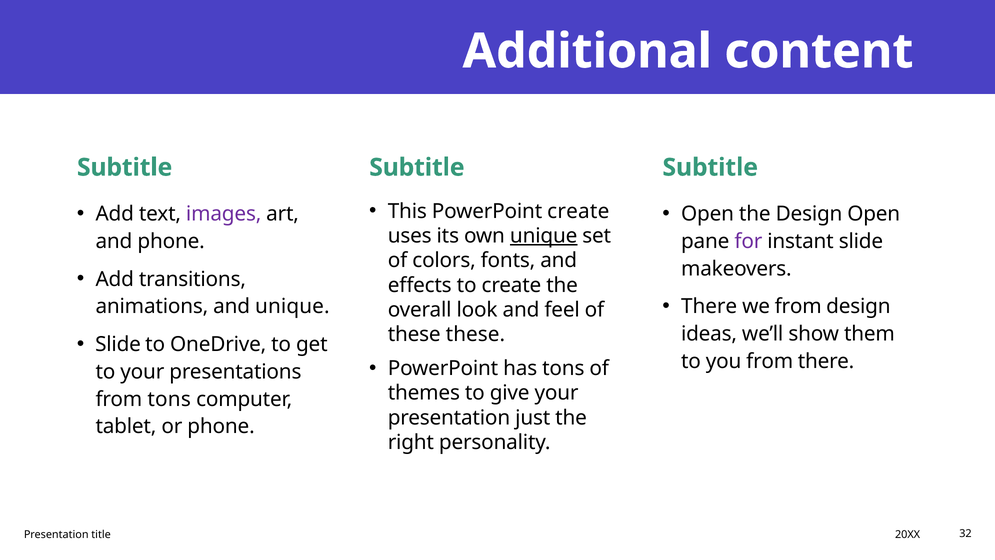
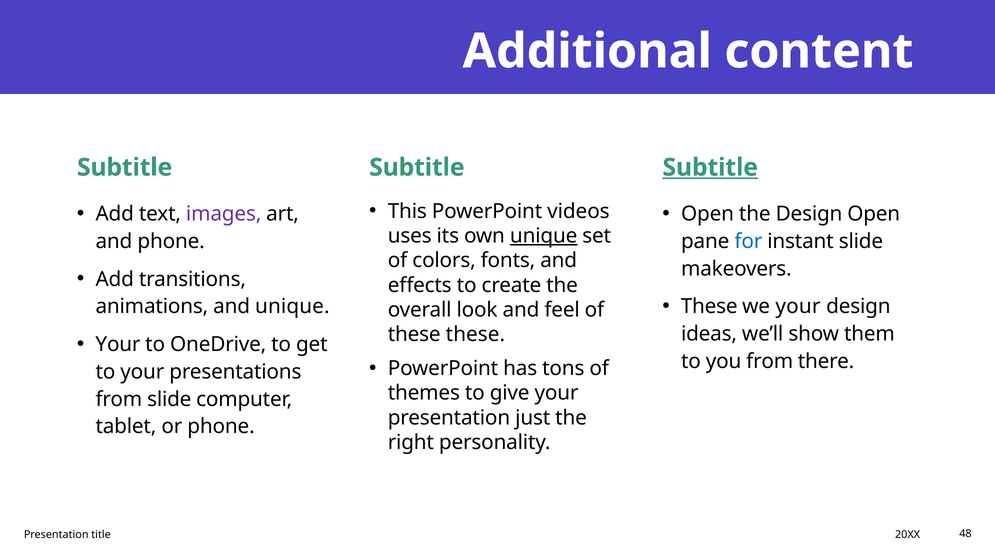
Subtitle at (710, 167) underline: none -> present
PowerPoint create: create -> videos
for colour: purple -> blue
There at (709, 306): There -> These
we from: from -> your
Slide at (118, 344): Slide -> Your
from tons: tons -> slide
32: 32 -> 48
